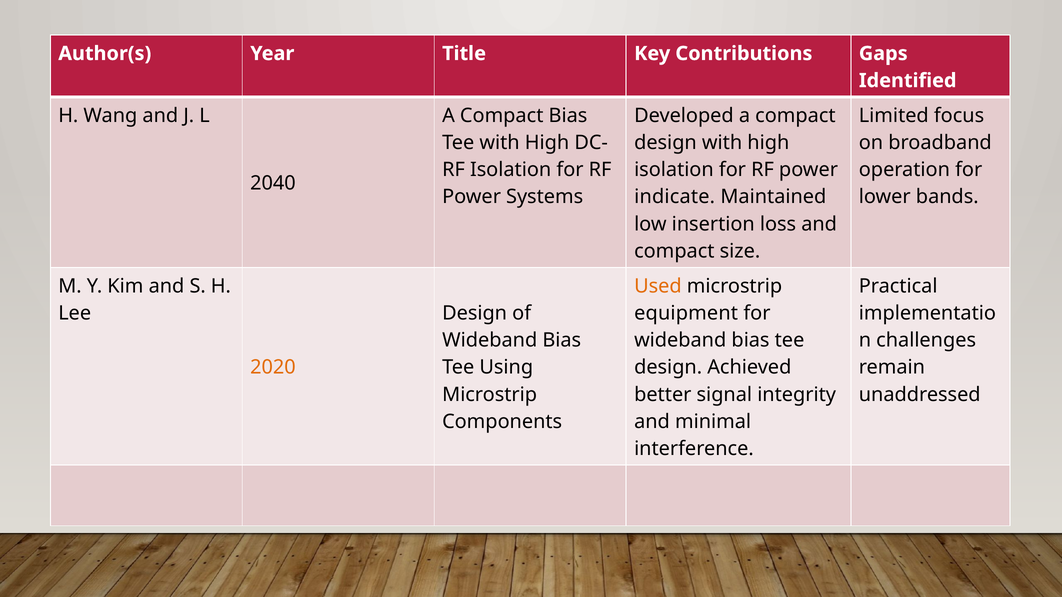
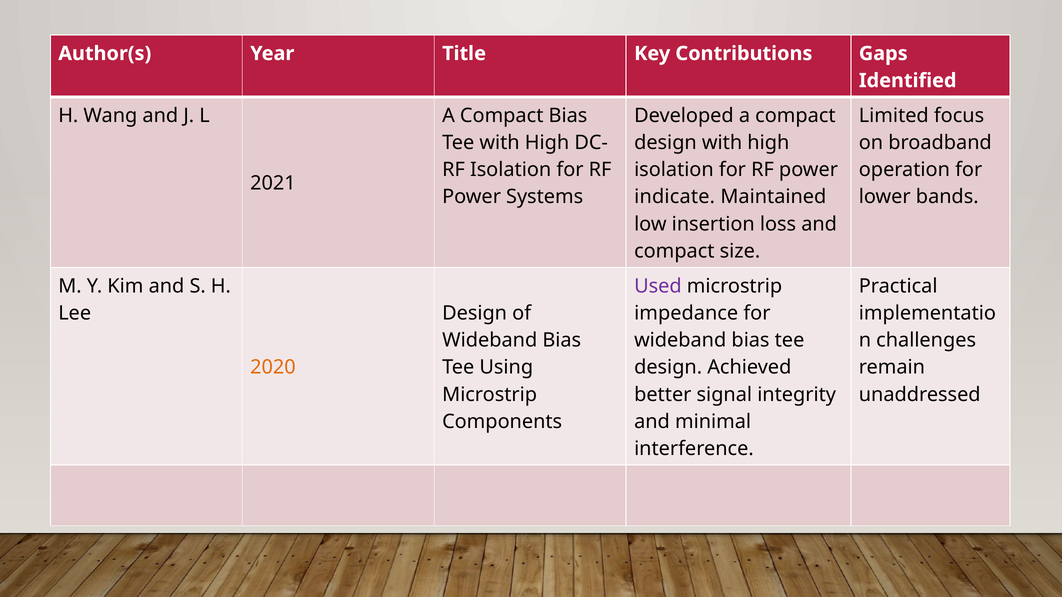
2040: 2040 -> 2021
Used colour: orange -> purple
equipment: equipment -> impedance
